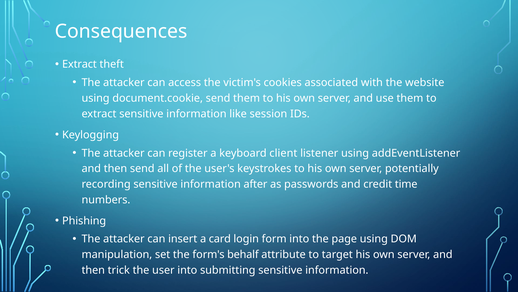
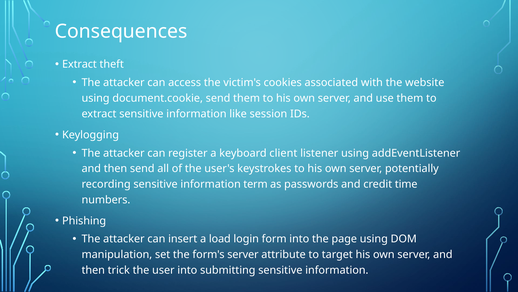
after: after -> term
card: card -> load
form's behalf: behalf -> server
